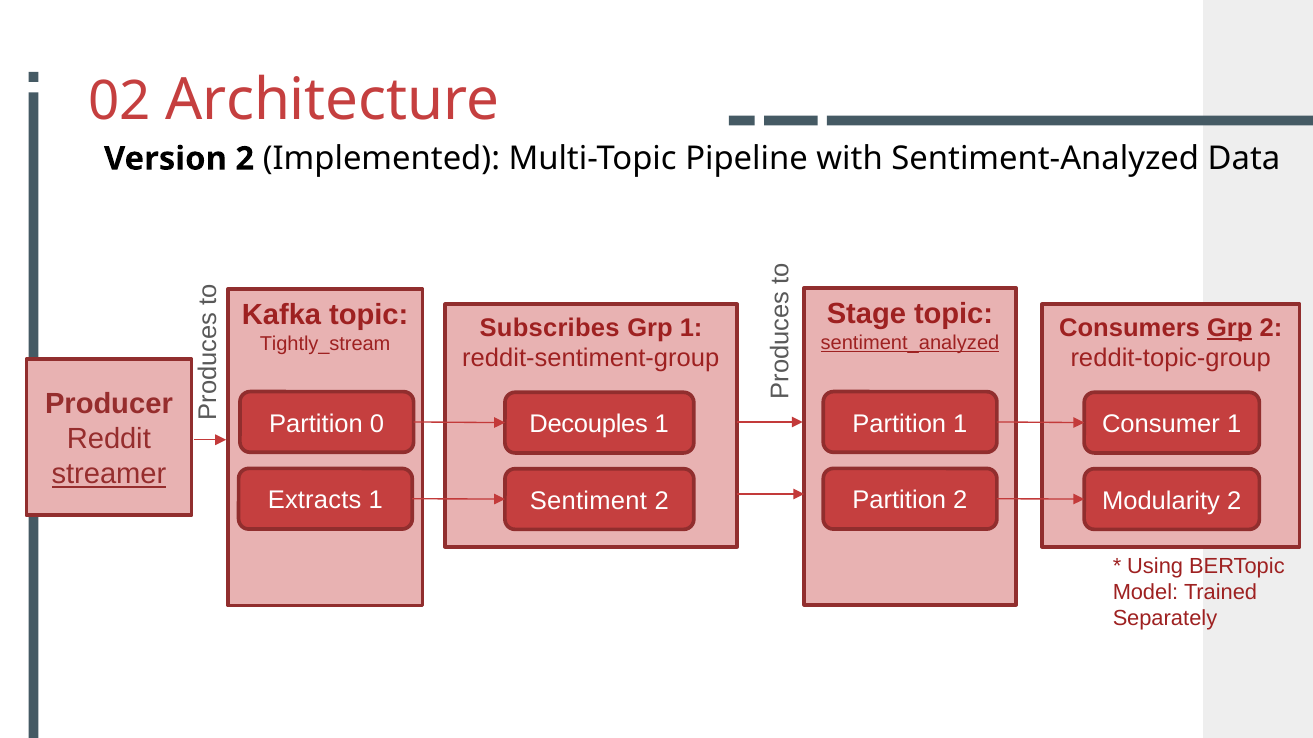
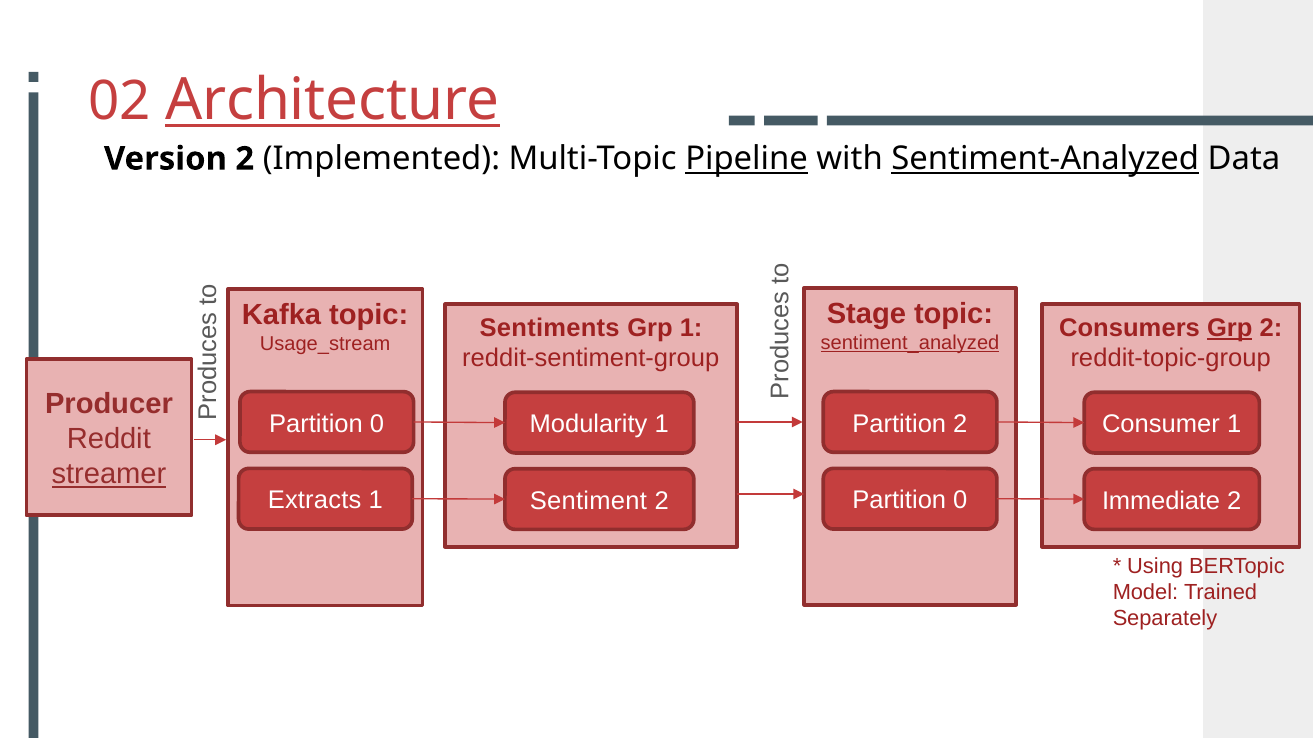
Architecture underline: none -> present
Pipeline underline: none -> present
Sentiment-Analyzed underline: none -> present
Subscribes: Subscribes -> Sentiments
Tightly_stream: Tightly_stream -> Usage_stream
Partition 1: 1 -> 2
Decouples: Decouples -> Modularity
2 at (960, 501): 2 -> 0
Modularity: Modularity -> Immediate
